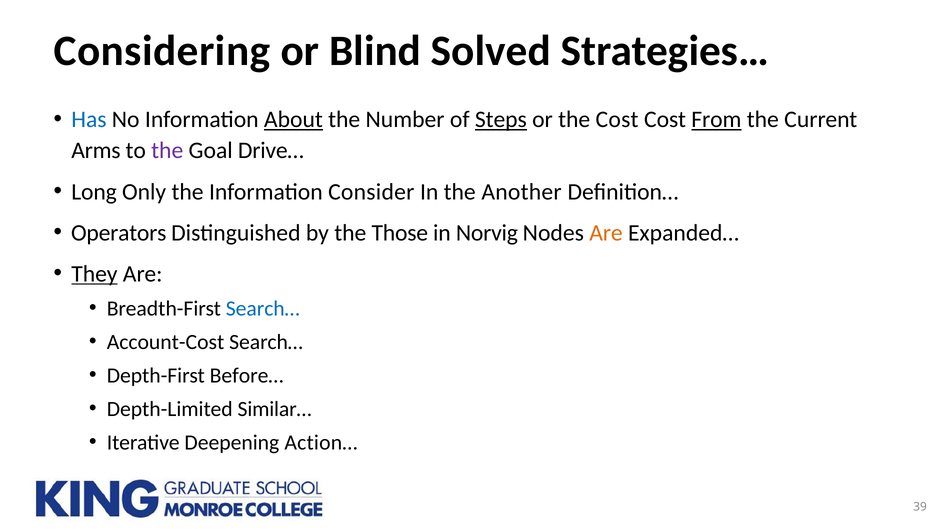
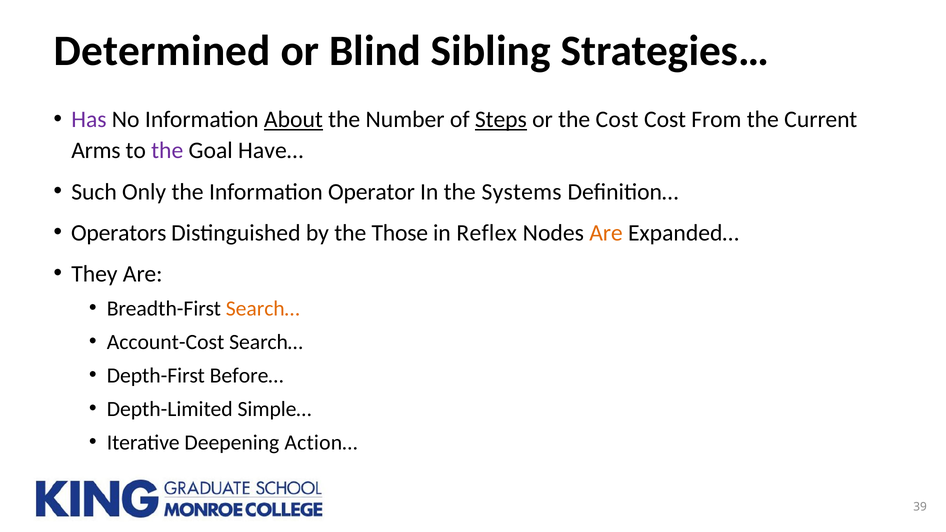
Considering: Considering -> Determined
Solved: Solved -> Sibling
Has colour: blue -> purple
From underline: present -> none
Drive…: Drive… -> Have…
Long: Long -> Such
Consider: Consider -> Operator
Another: Another -> Systems
Norvig: Norvig -> Reflex
They underline: present -> none
Search… at (263, 308) colour: blue -> orange
Similar…: Similar… -> Simple…
